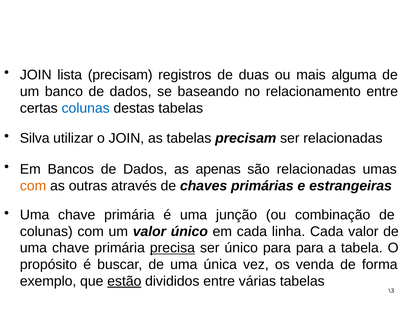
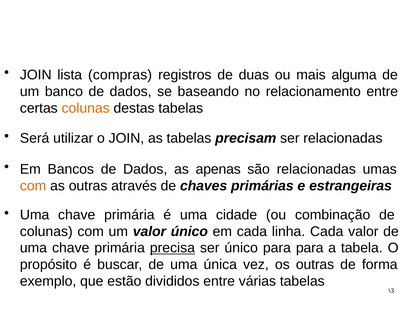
lista precisam: precisam -> compras
colunas at (86, 108) colour: blue -> orange
Silva: Silva -> Será
junção: junção -> cidade
os venda: venda -> outras
estão underline: present -> none
